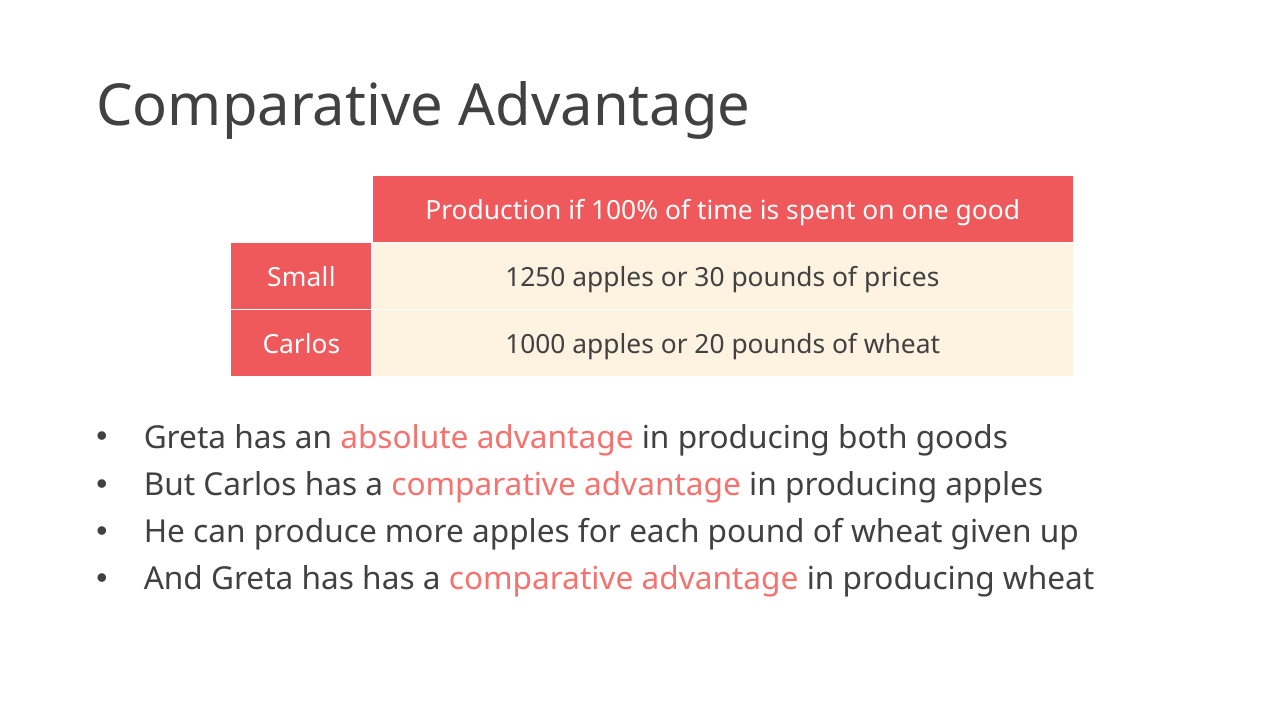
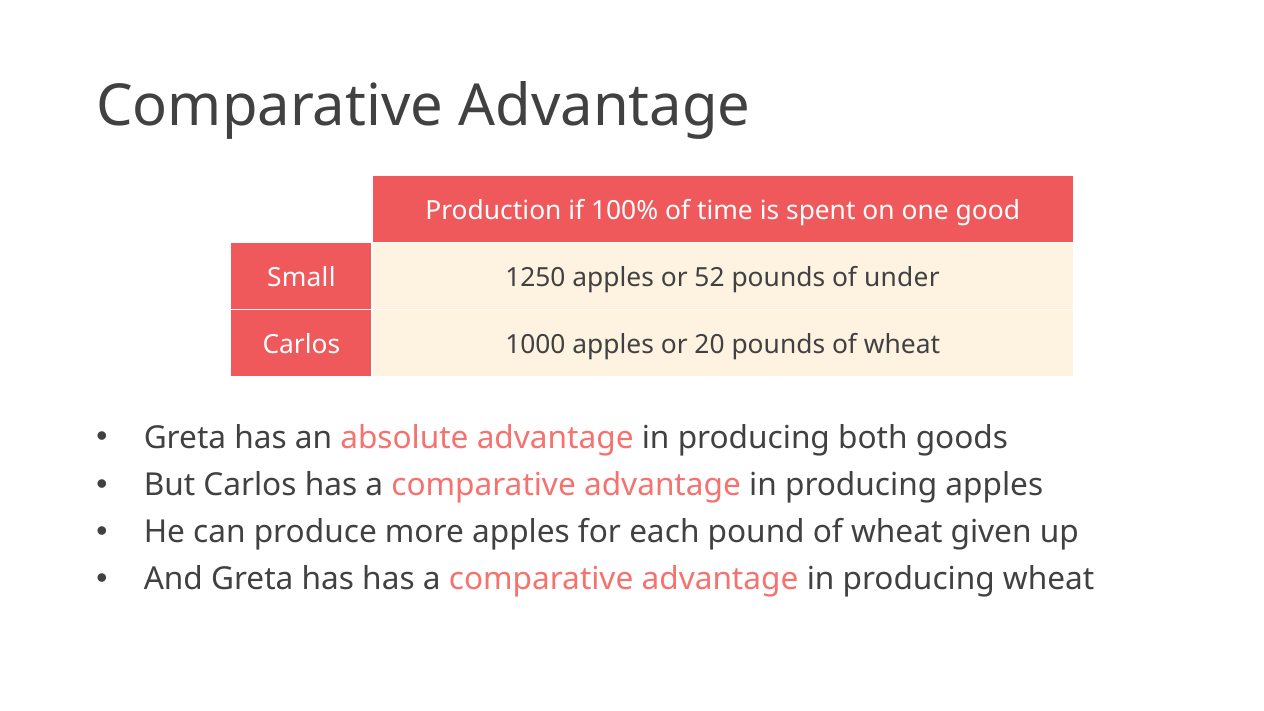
30: 30 -> 52
prices: prices -> under
